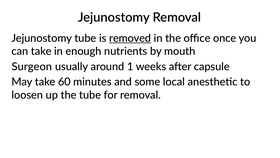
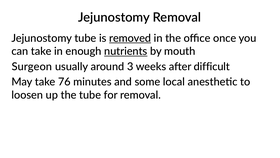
nutrients underline: none -> present
1: 1 -> 3
capsule: capsule -> difficult
60: 60 -> 76
